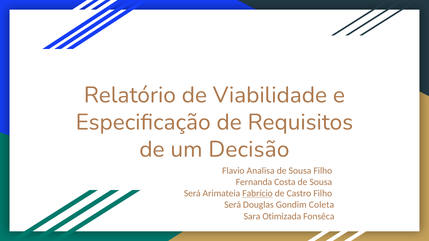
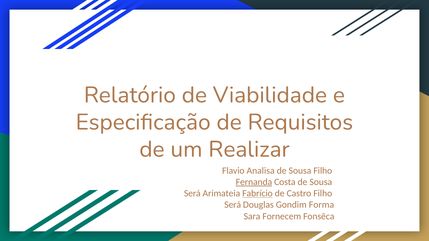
Decisão: Decisão -> Realizar
Fernanda underline: none -> present
Coleta: Coleta -> Forma
Otimizada: Otimizada -> Fornecem
